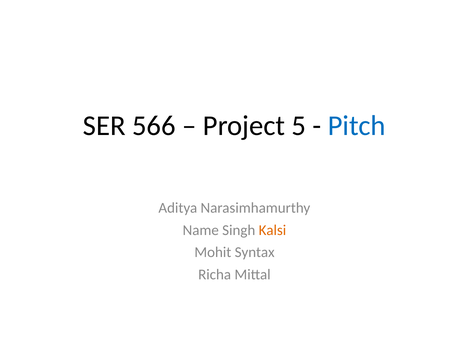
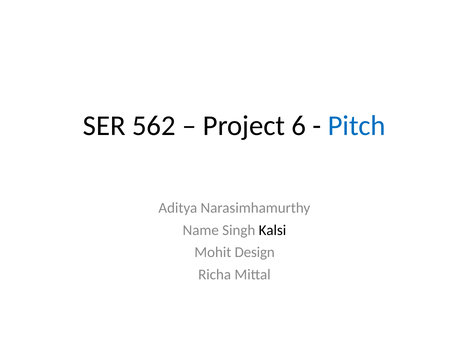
566: 566 -> 562
5: 5 -> 6
Kalsi colour: orange -> black
Syntax: Syntax -> Design
